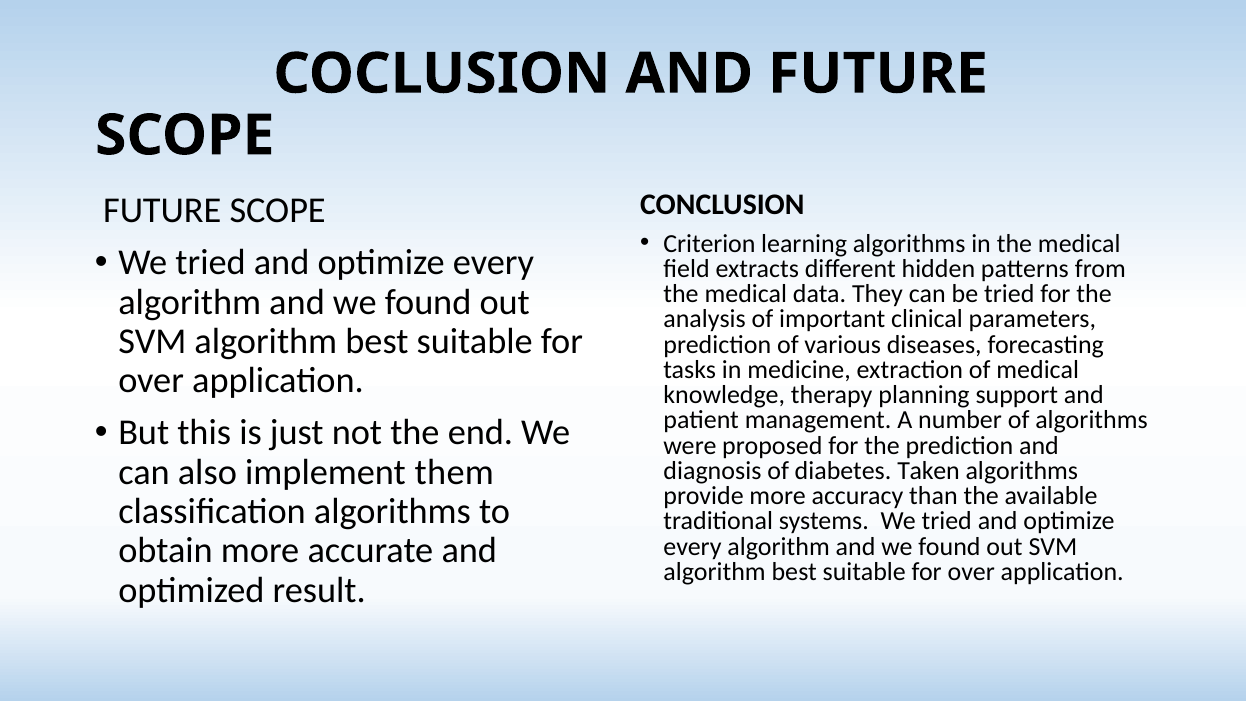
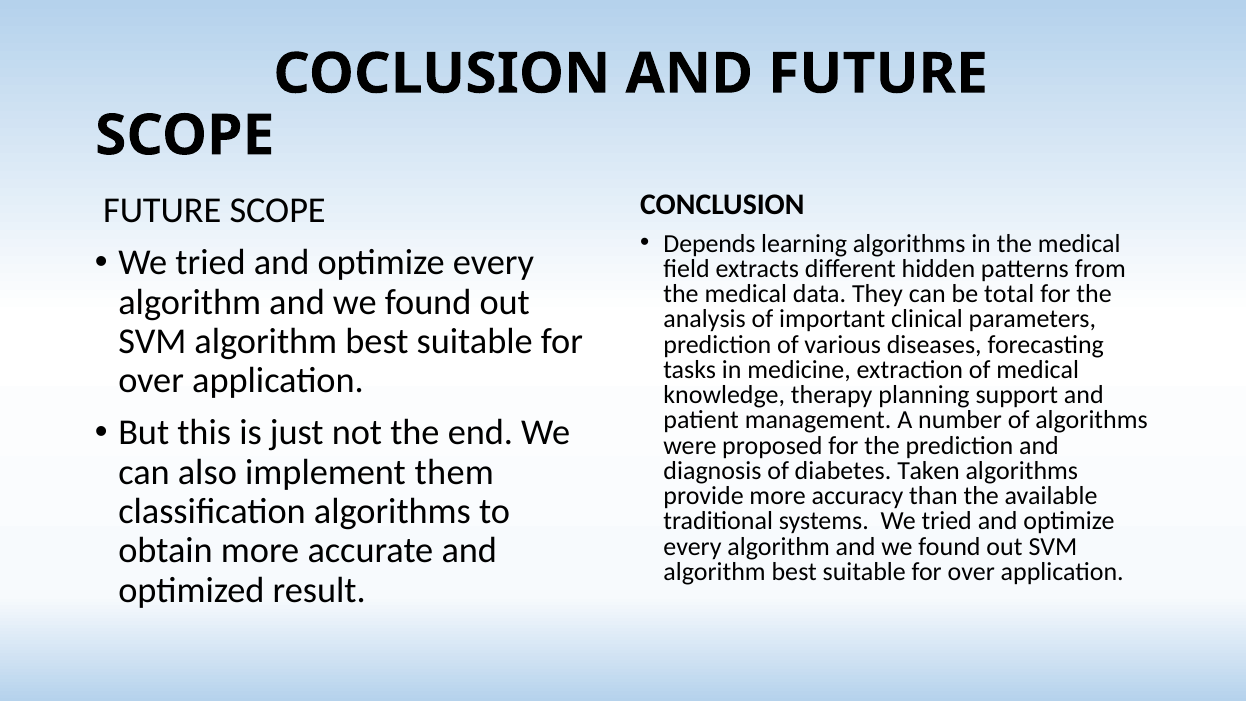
Criterion: Criterion -> Depends
be tried: tried -> total
